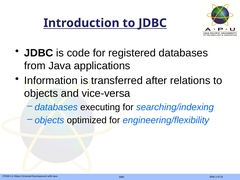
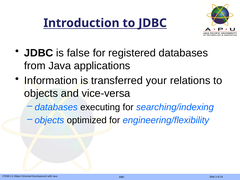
code: code -> false
after: after -> your
